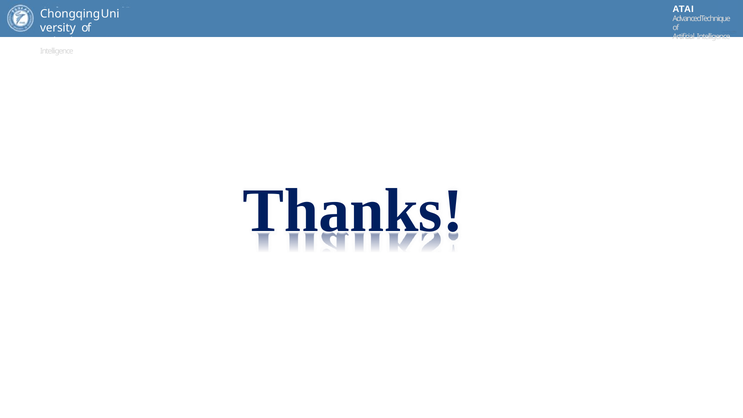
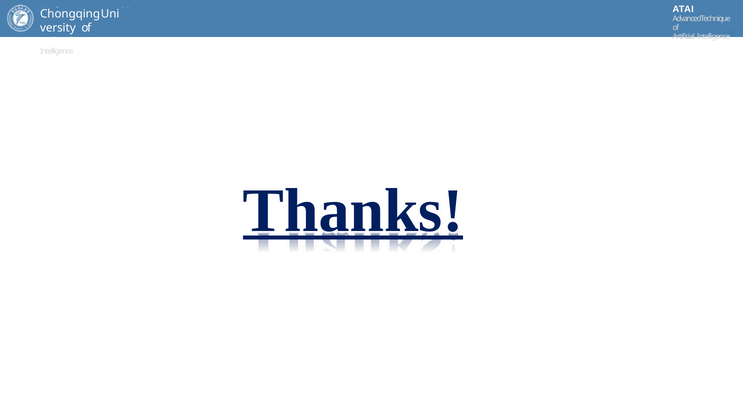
Thanks underline: none -> present
